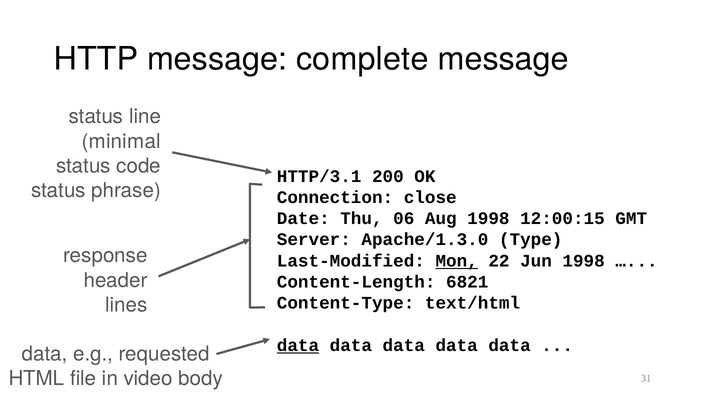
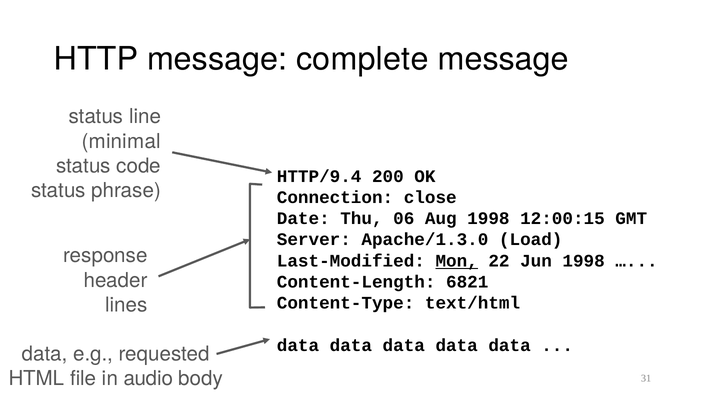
HTTP/3.1: HTTP/3.1 -> HTTP/9.4
Type: Type -> Load
data at (298, 346) underline: present -> none
video: video -> audio
